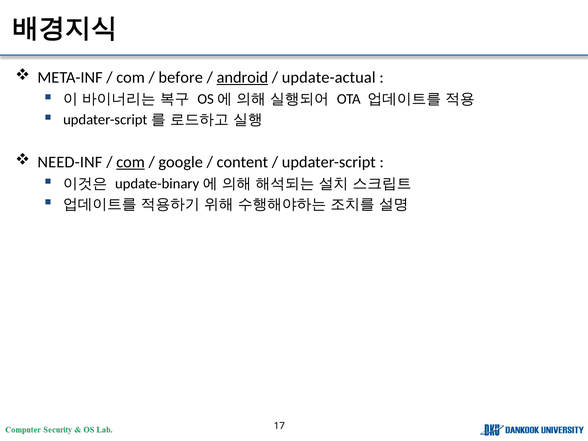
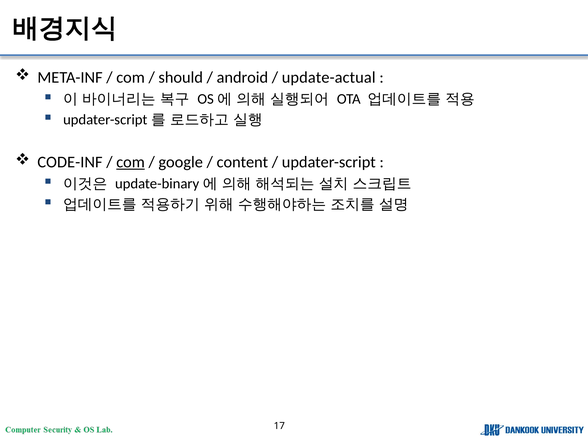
before: before -> should
android underline: present -> none
NEED-INF: NEED-INF -> CODE-INF
